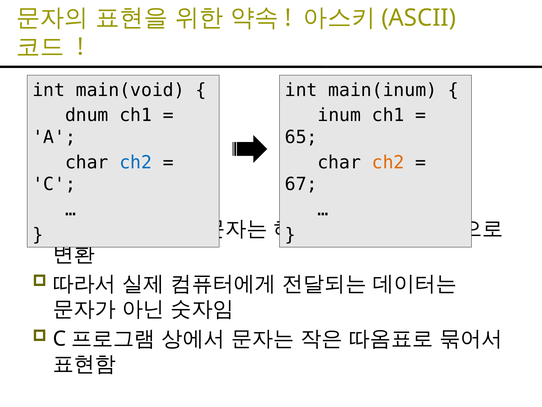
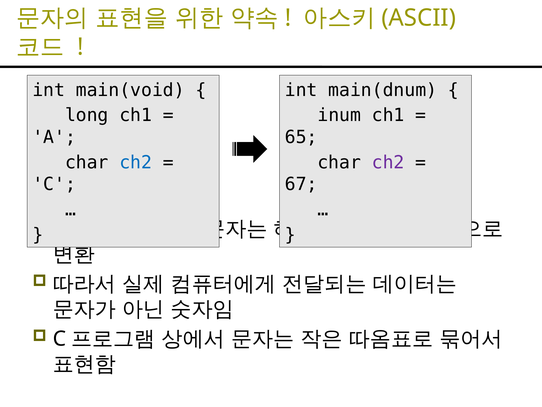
main(inum: main(inum -> main(dnum
dnum: dnum -> long
ch2 at (388, 162) colour: orange -> purple
